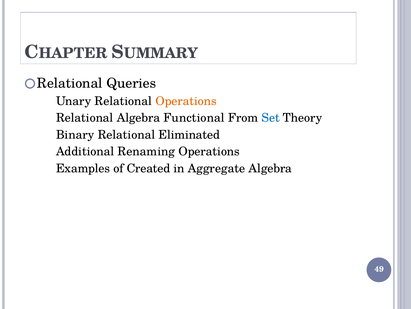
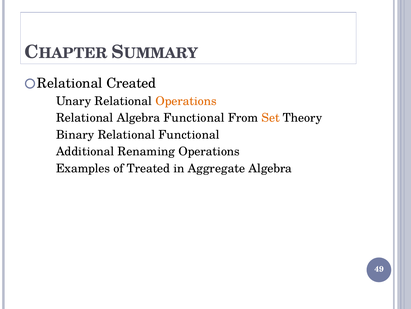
Queries: Queries -> Created
Set colour: blue -> orange
Relational Eliminated: Eliminated -> Functional
Created: Created -> Treated
